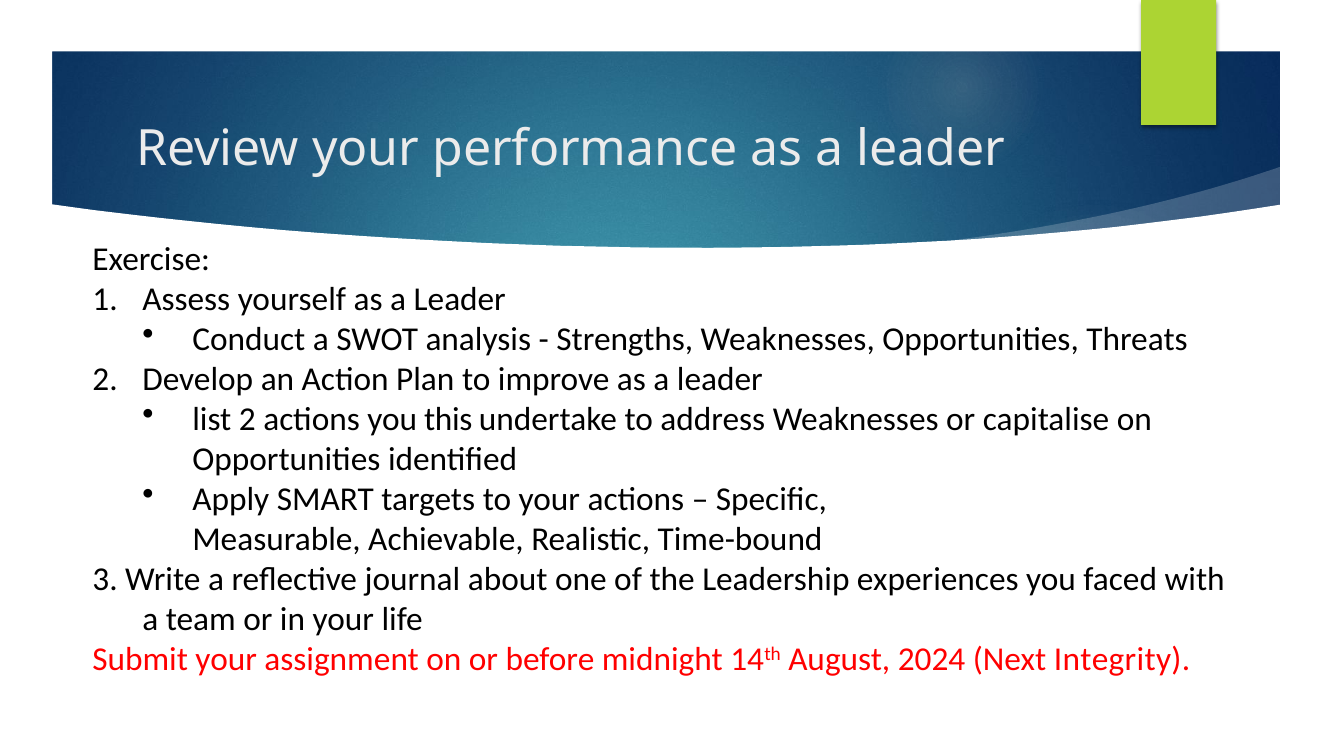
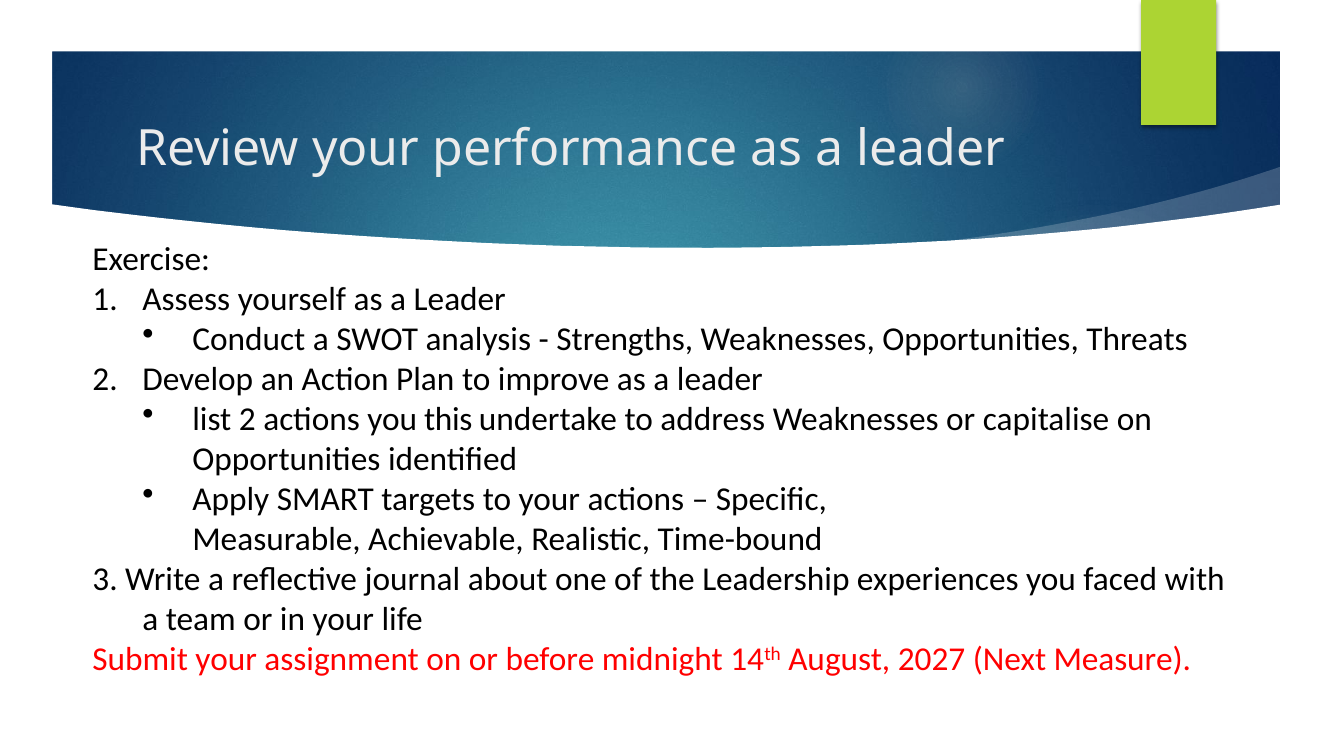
2024: 2024 -> 2027
Integrity: Integrity -> Measure
